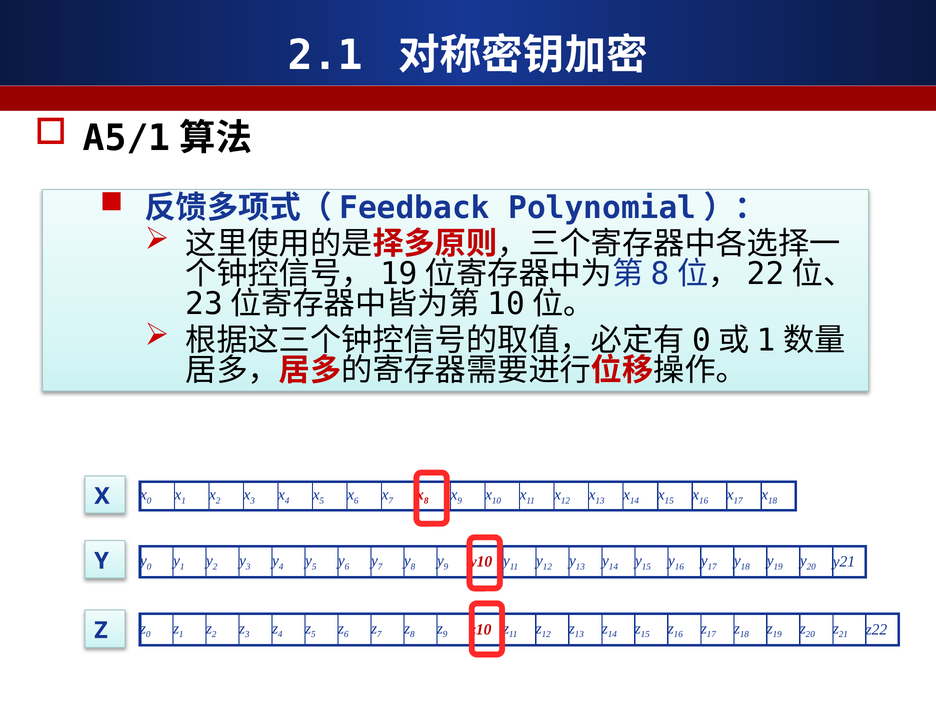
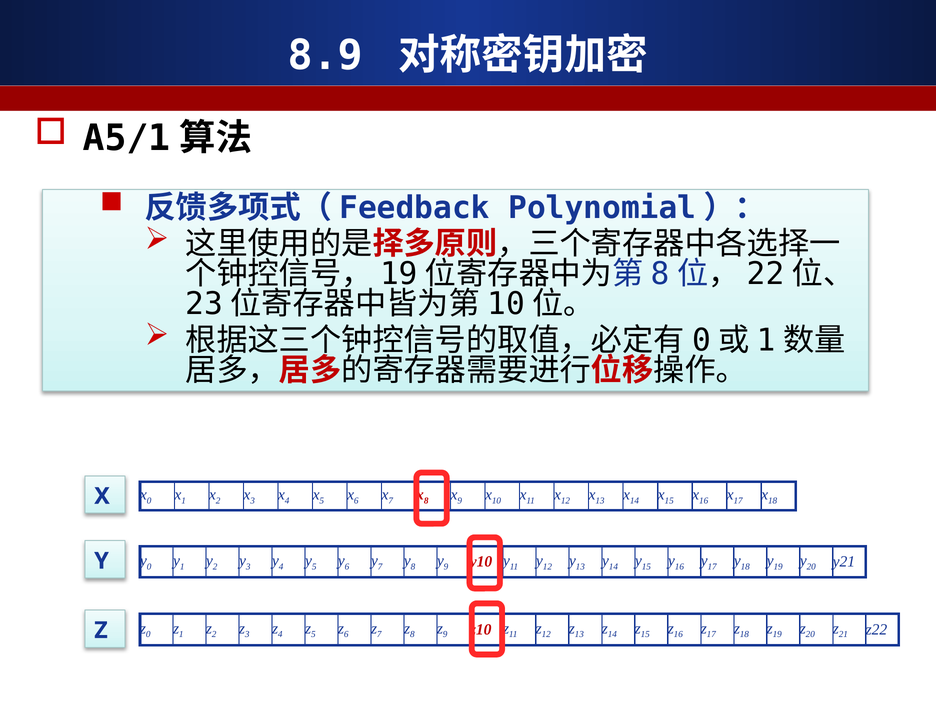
2.1: 2.1 -> 8.9
